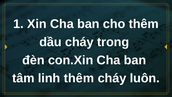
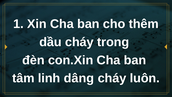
linh thêm: thêm -> dâng
